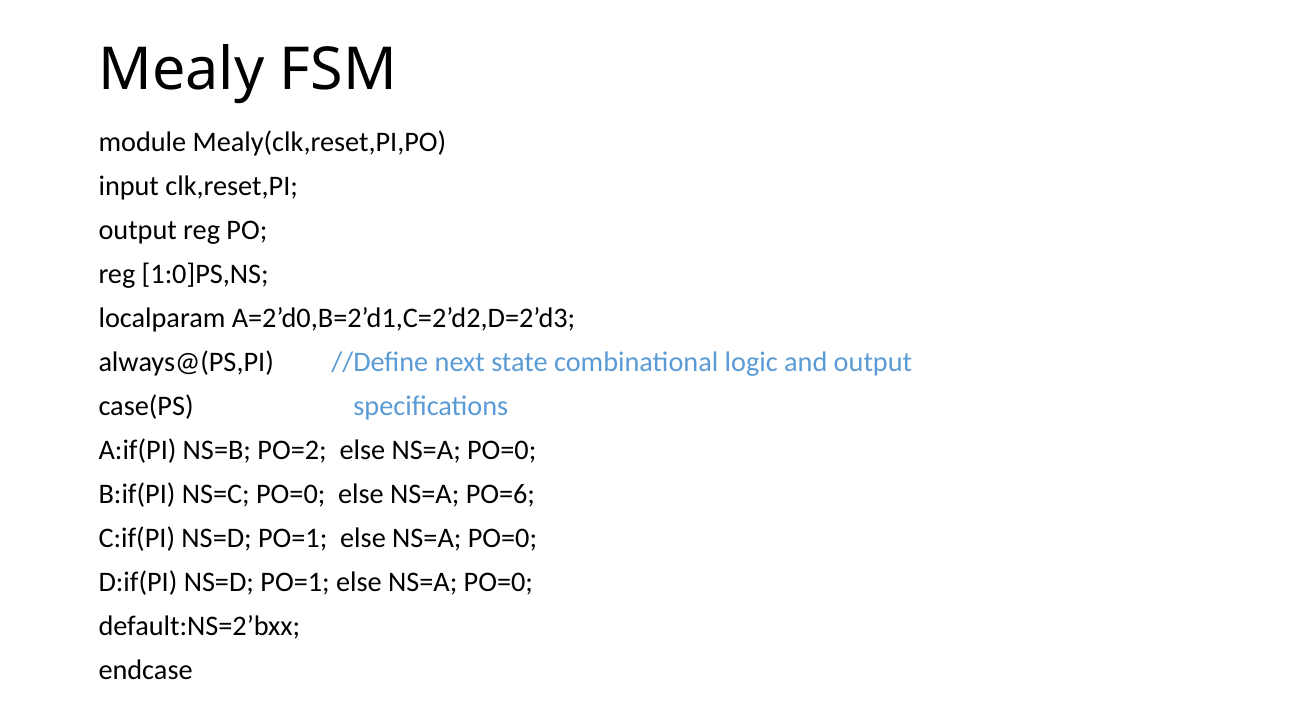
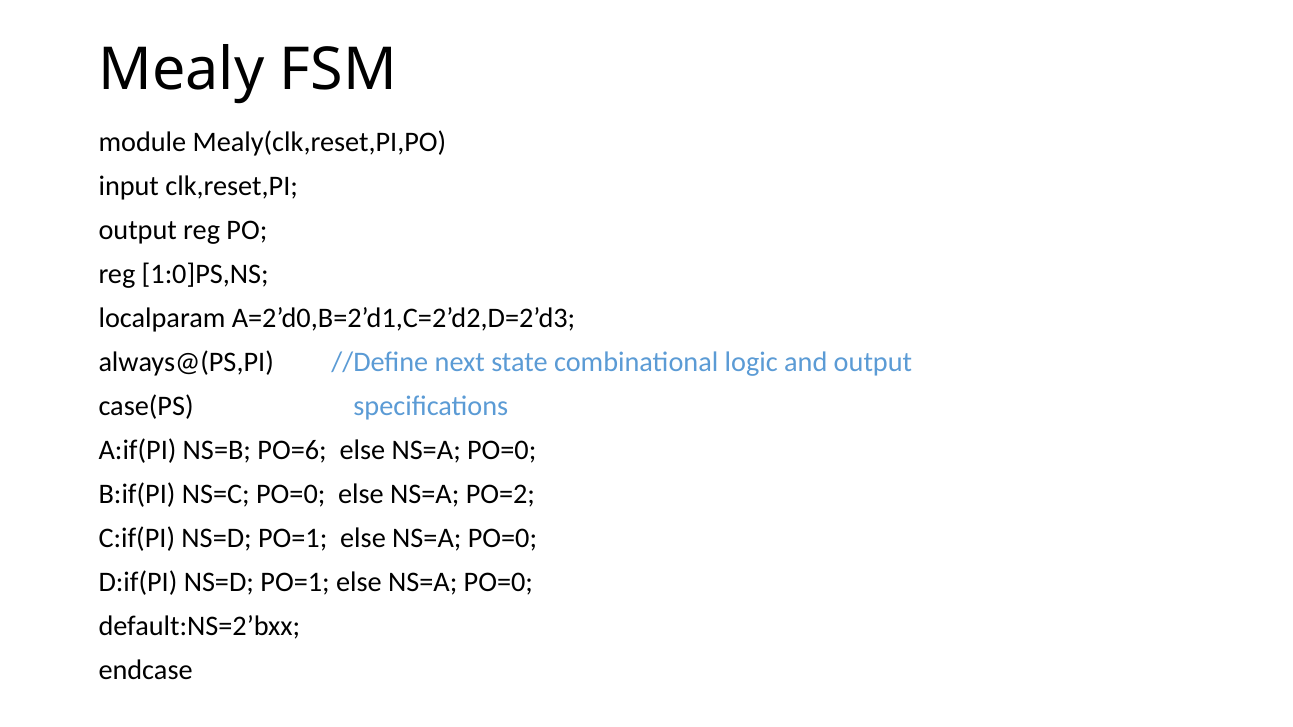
PO=2: PO=2 -> PO=6
PO=6: PO=6 -> PO=2
